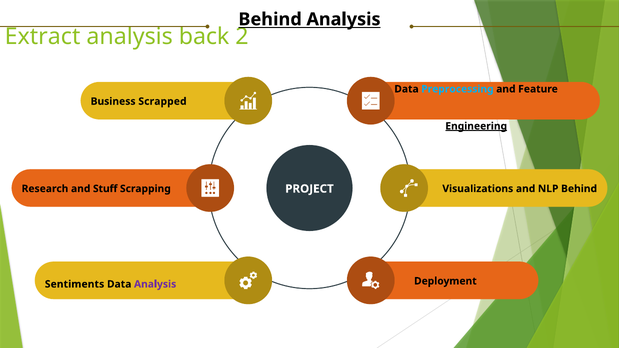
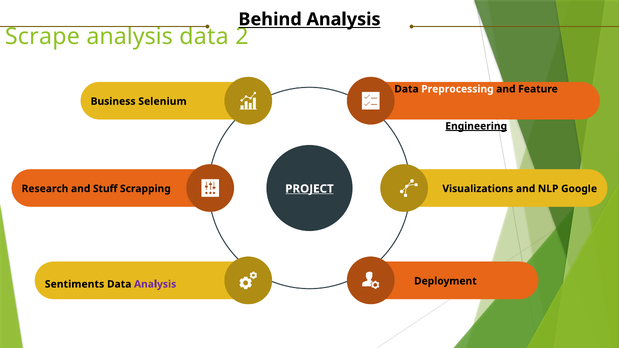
Extract: Extract -> Scrape
analysis back: back -> data
Preprocessing colour: light blue -> white
Scrapped: Scrapped -> Selenium
PROJECT underline: none -> present
NLP Behind: Behind -> Google
